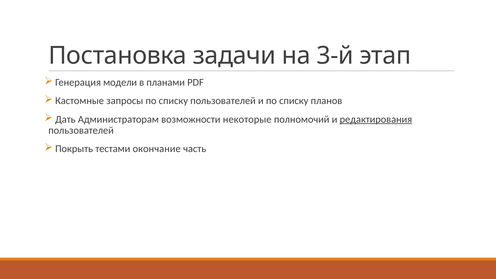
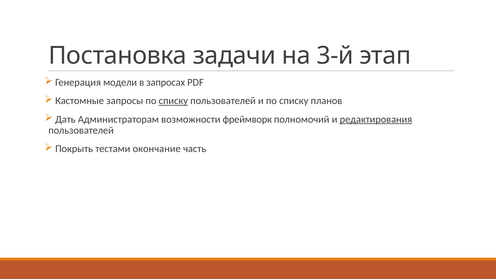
планами: планами -> запросах
списку at (173, 101) underline: none -> present
некоторые: некоторые -> фреймворк
